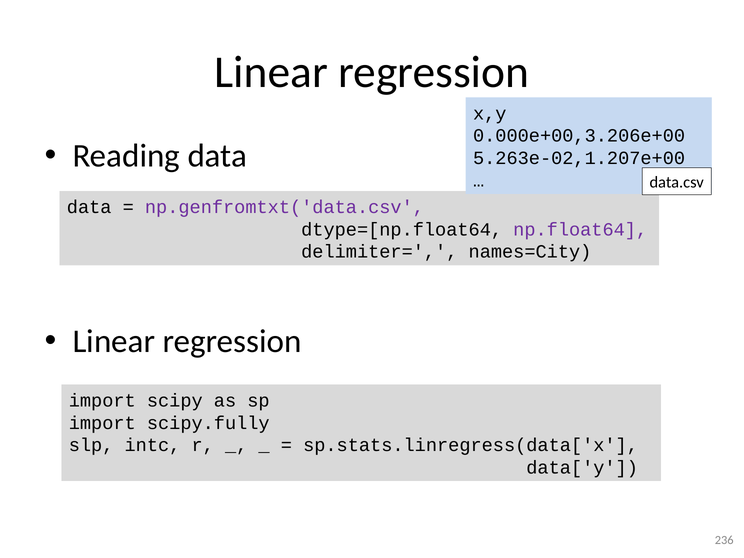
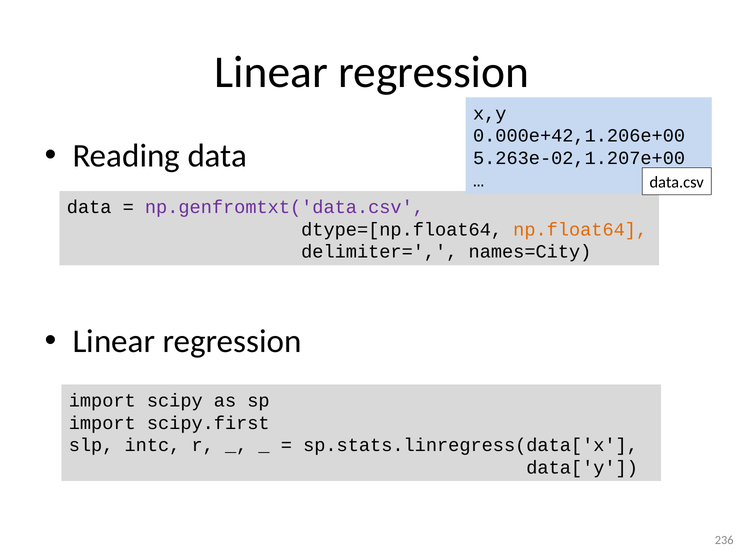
0.000e+00,3.206e+00: 0.000e+00,3.206e+00 -> 0.000e+42,1.206e+00
np.float64 colour: purple -> orange
scipy.fully: scipy.fully -> scipy.first
